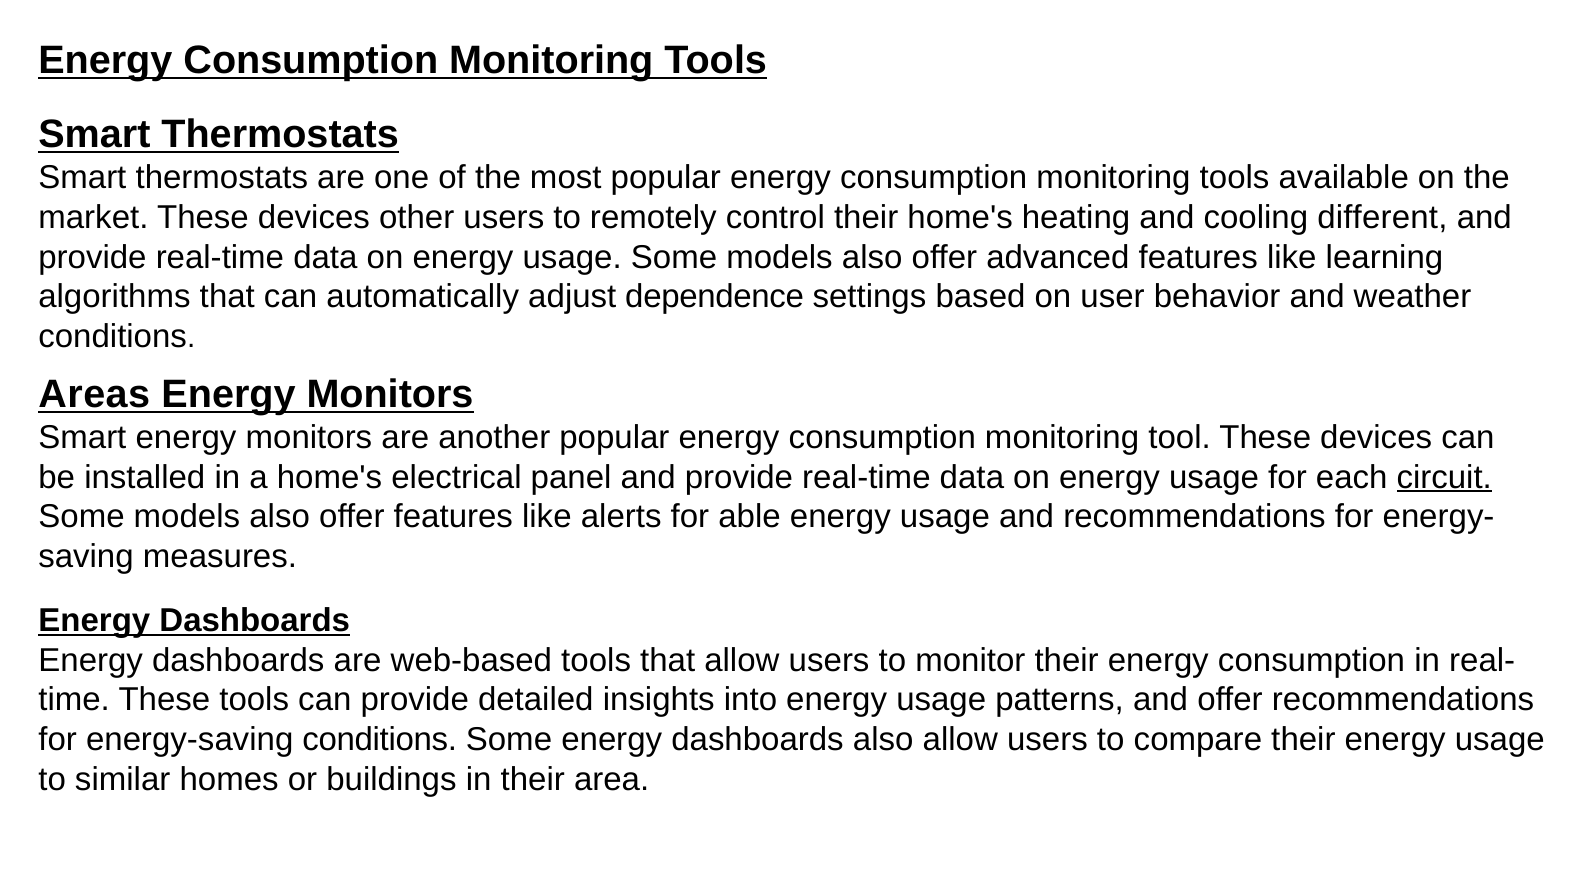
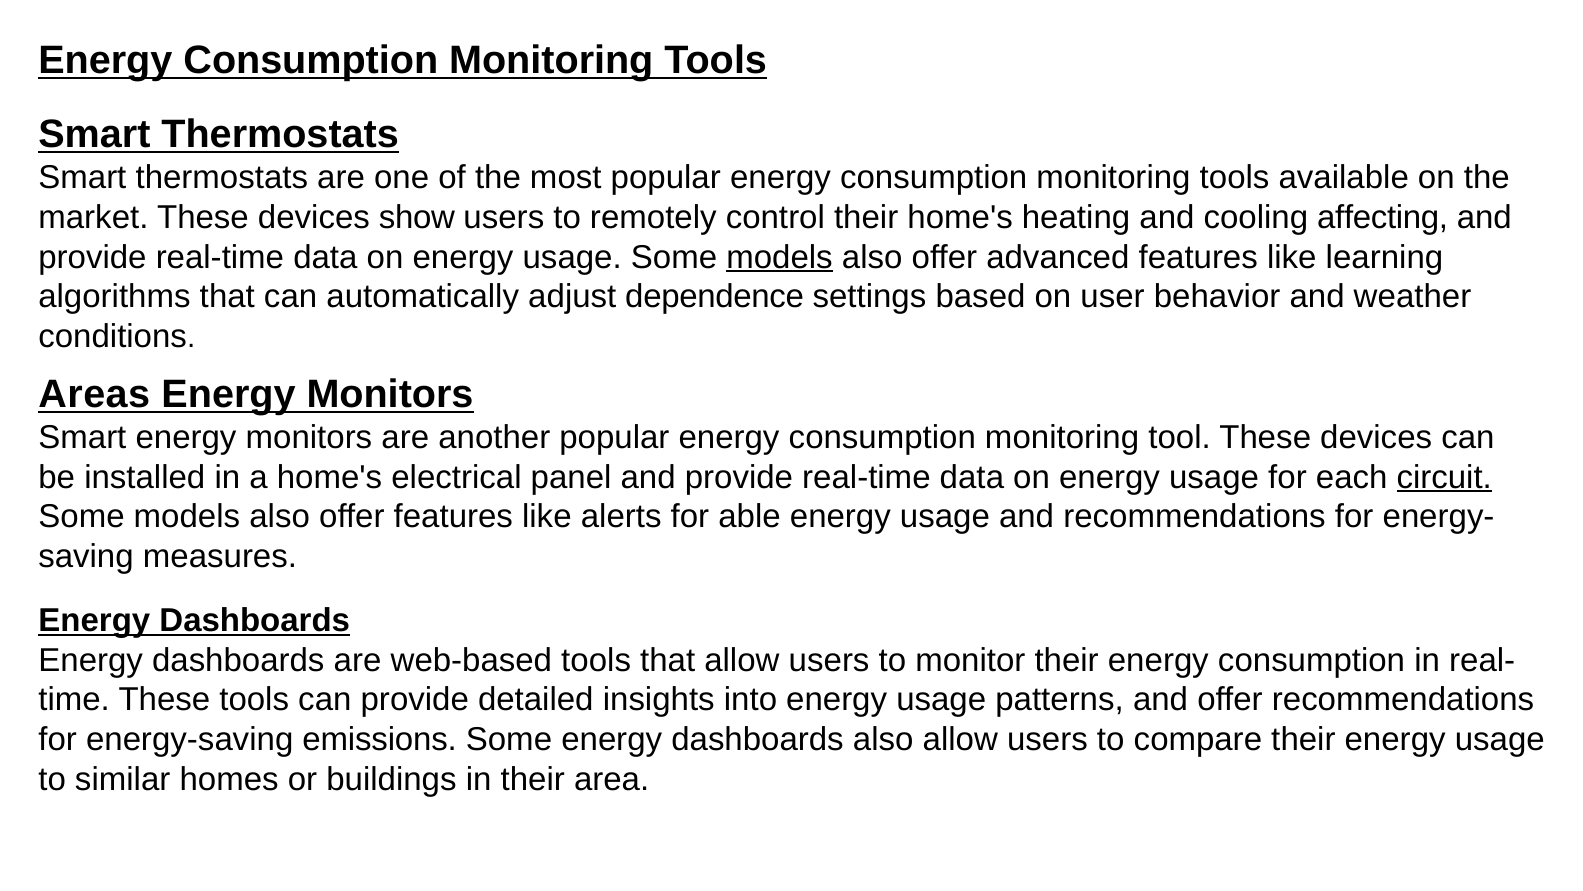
other: other -> show
different: different -> affecting
models at (780, 257) underline: none -> present
energy-saving conditions: conditions -> emissions
